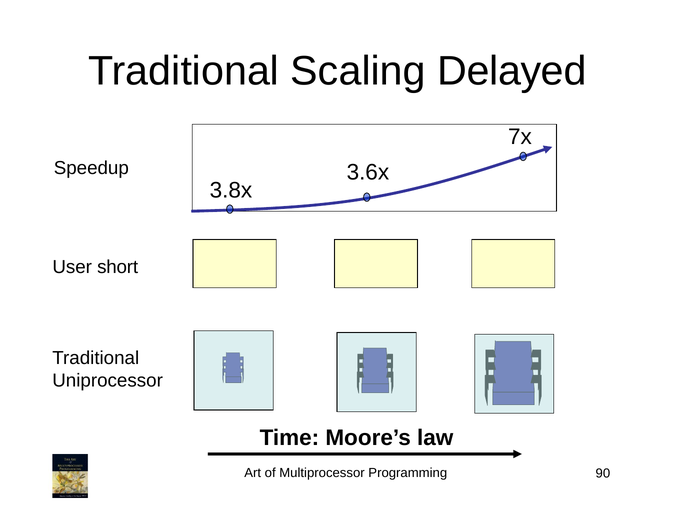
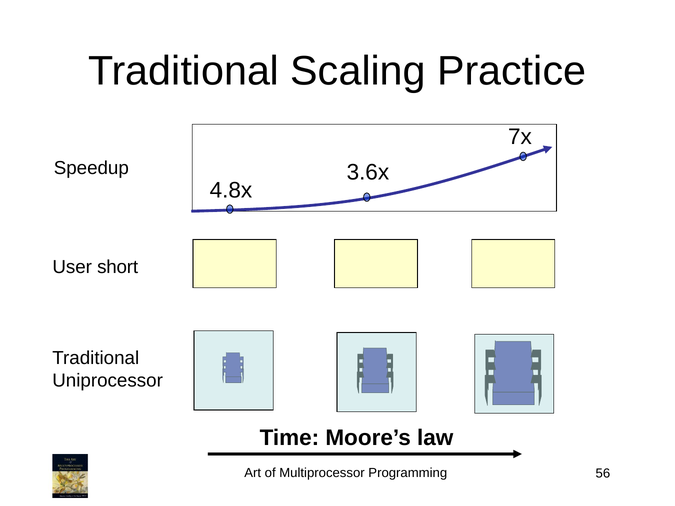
Delayed: Delayed -> Practice
3.8x: 3.8x -> 4.8x
90: 90 -> 56
